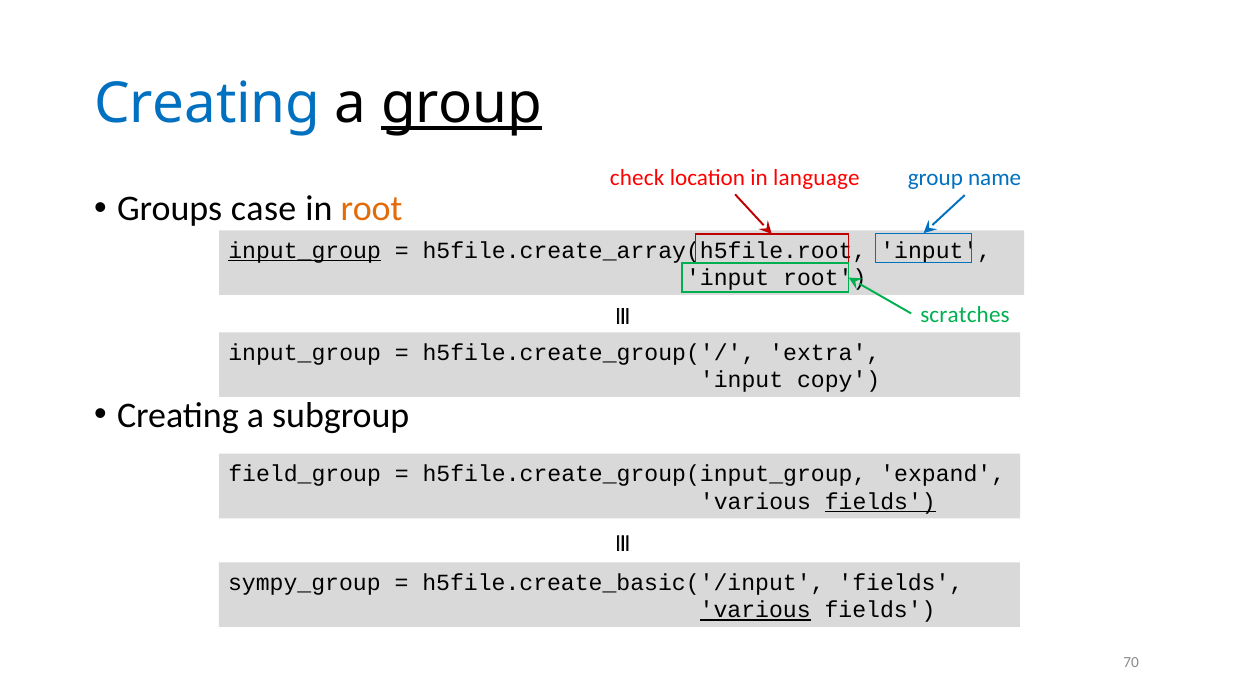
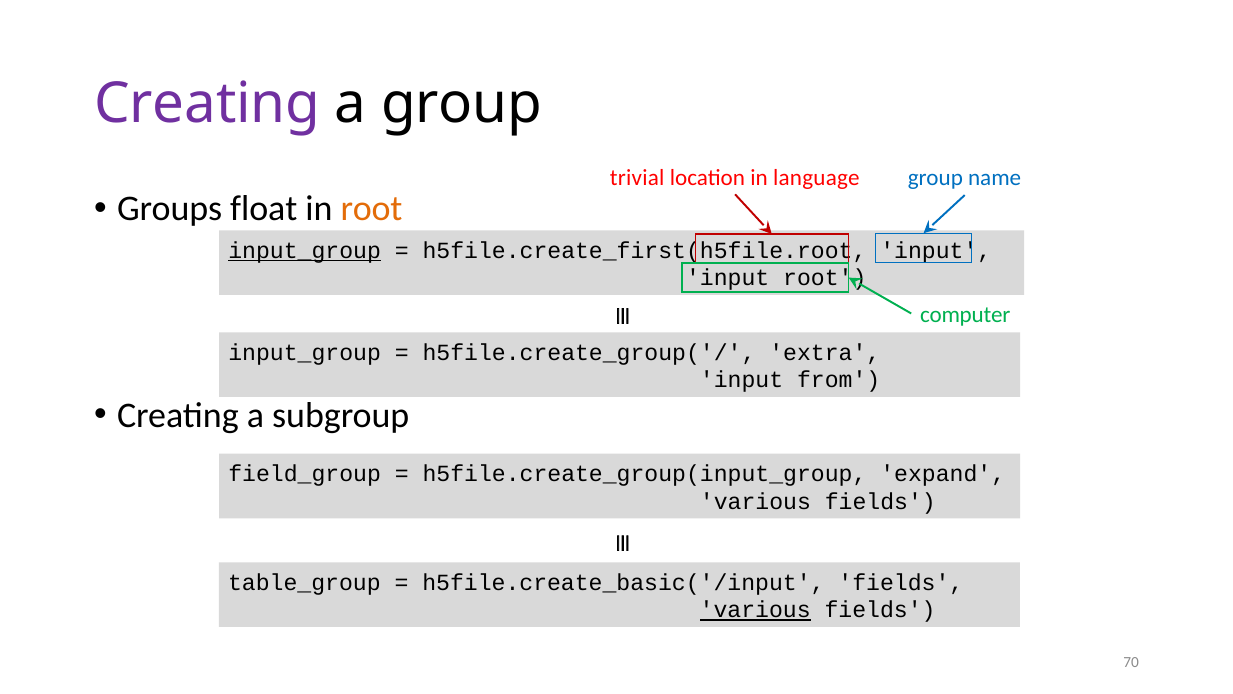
Creating at (207, 104) colour: blue -> purple
group at (462, 104) underline: present -> none
check: check -> trivial
case: case -> float
h5file.create_array(h5file.root: h5file.create_array(h5file.root -> h5file.create_first(h5file.root
scratches: scratches -> computer
copy: copy -> from
fields at (880, 501) underline: present -> none
sympy_group: sympy_group -> table_group
